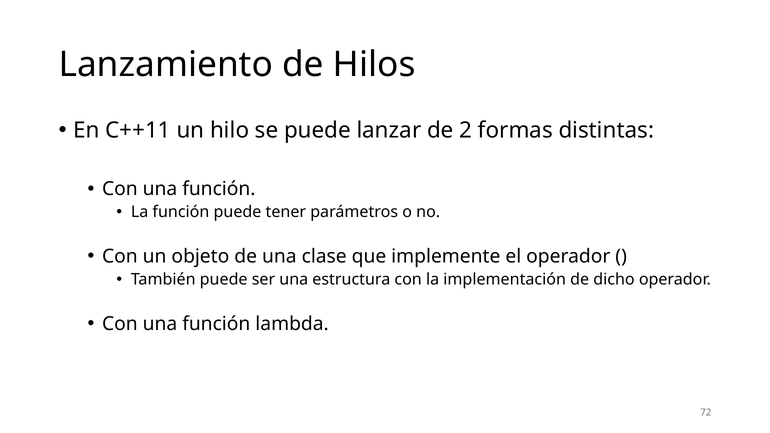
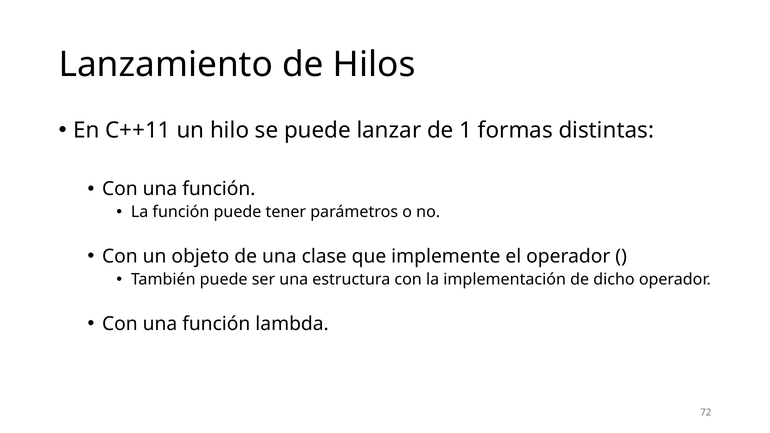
2: 2 -> 1
